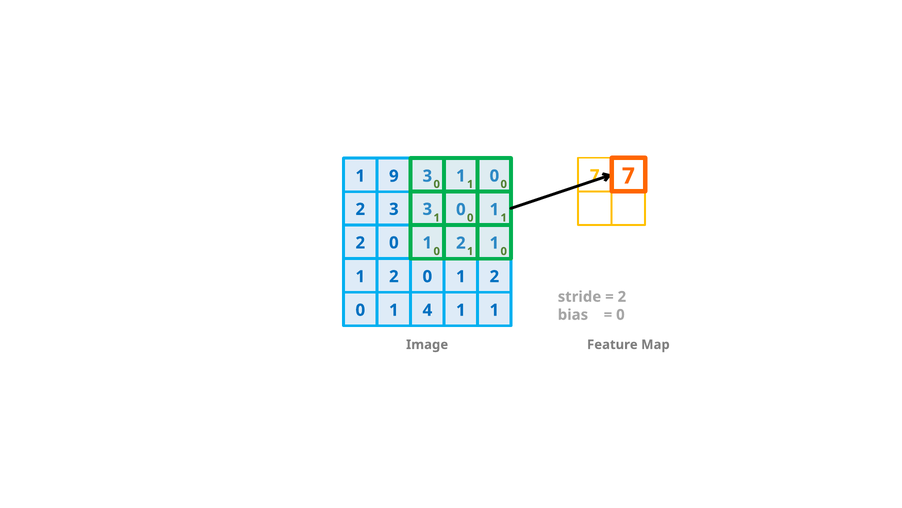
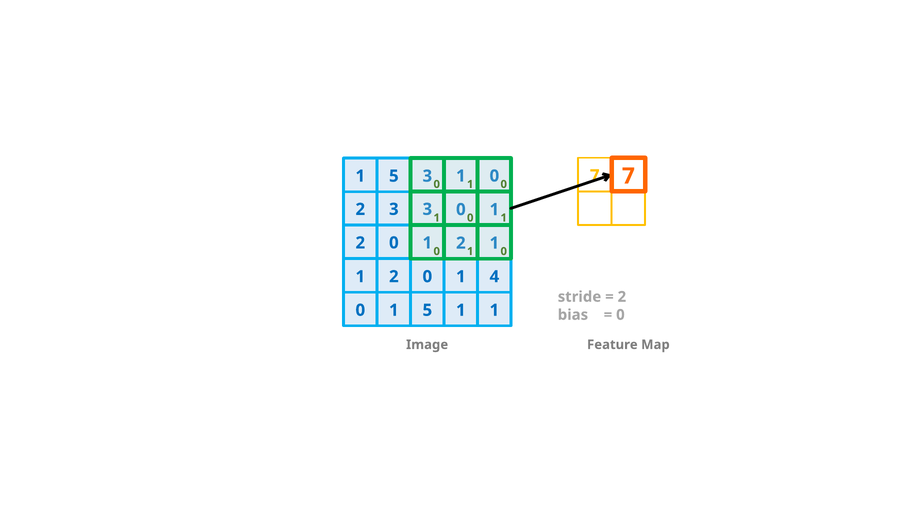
9 at (394, 176): 9 -> 5
2 0 1 2: 2 -> 4
0 1 4: 4 -> 5
